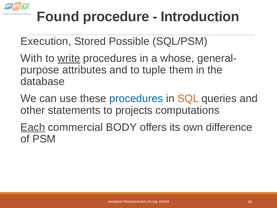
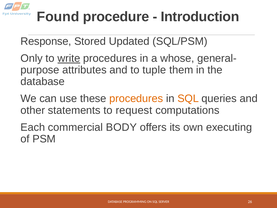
Execution: Execution -> Response
Possible: Possible -> Updated
With: With -> Only
procedures at (136, 99) colour: blue -> orange
projects: projects -> request
Each underline: present -> none
difference: difference -> executing
